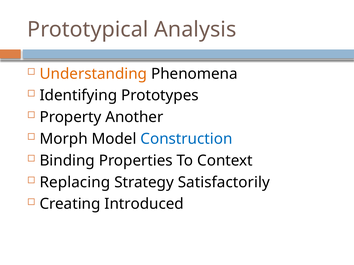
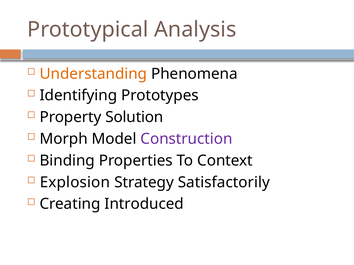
Another: Another -> Solution
Construction colour: blue -> purple
Replacing: Replacing -> Explosion
